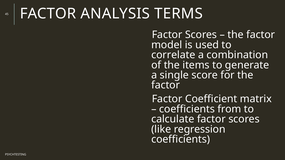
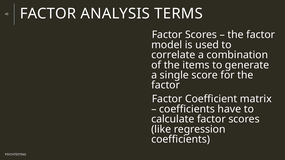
from: from -> have
